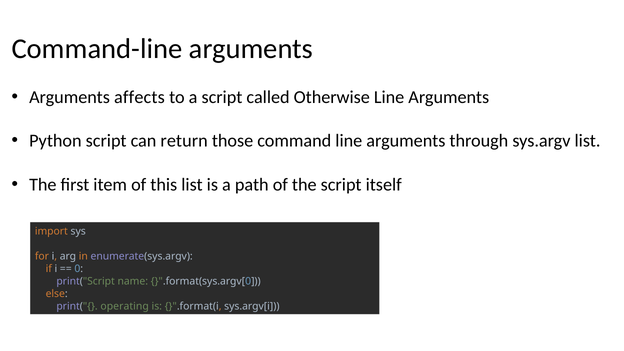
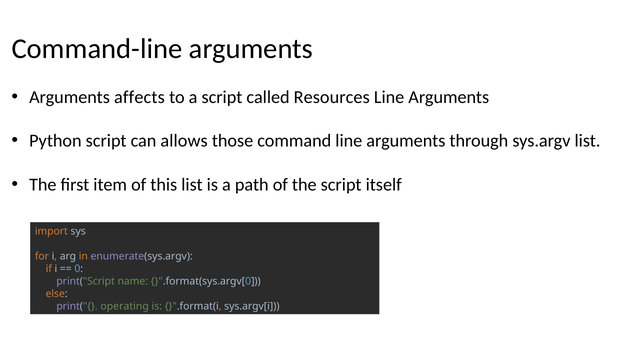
Otherwise: Otherwise -> Resources
return: return -> allows
